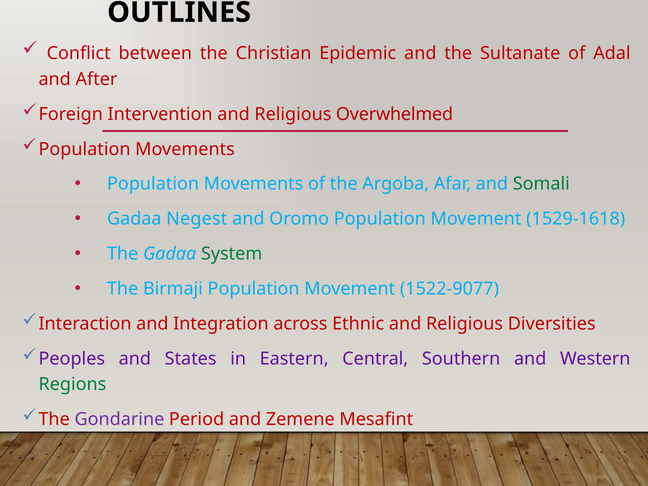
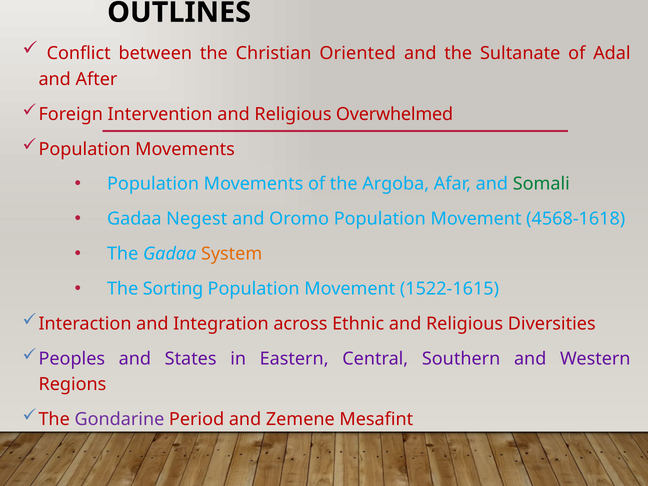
Epidemic: Epidemic -> Oriented
1529-1618: 1529-1618 -> 4568-1618
System colour: green -> orange
Birmaji: Birmaji -> Sorting
1522-9077: 1522-9077 -> 1522-1615
Regions colour: green -> red
